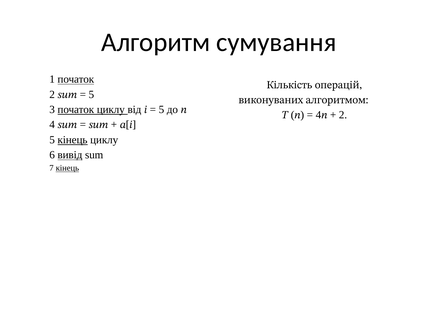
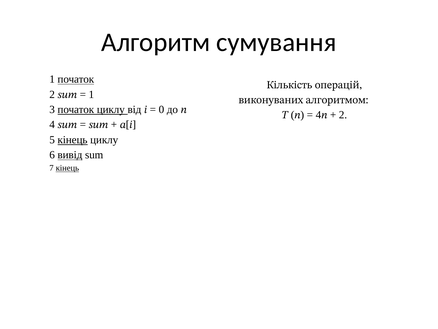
5 at (91, 94): 5 -> 1
5 at (161, 109): 5 -> 0
